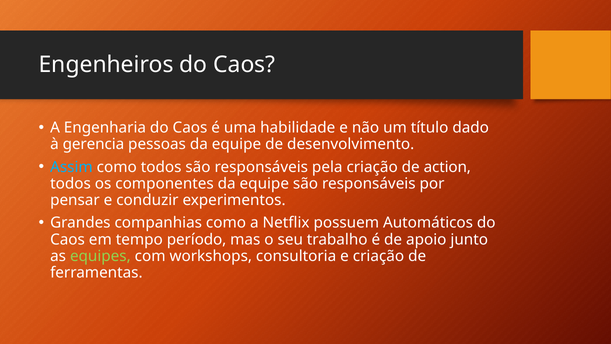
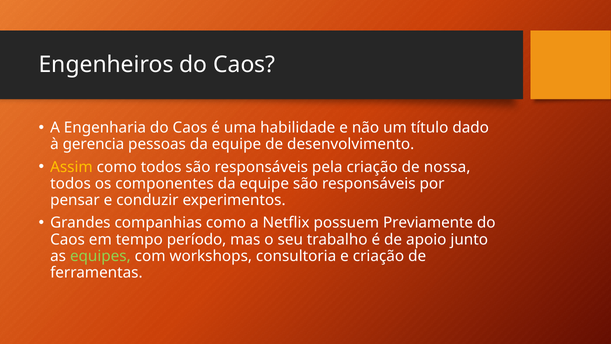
Assim colour: light blue -> yellow
action: action -> nossa
Automáticos: Automáticos -> Previamente
